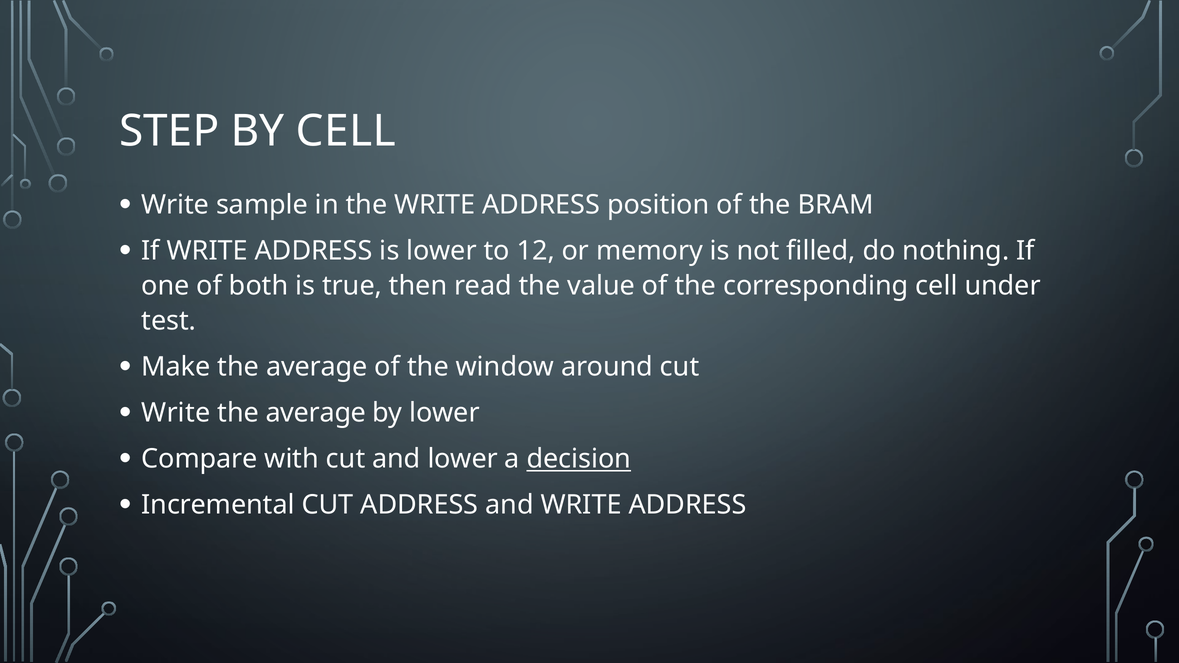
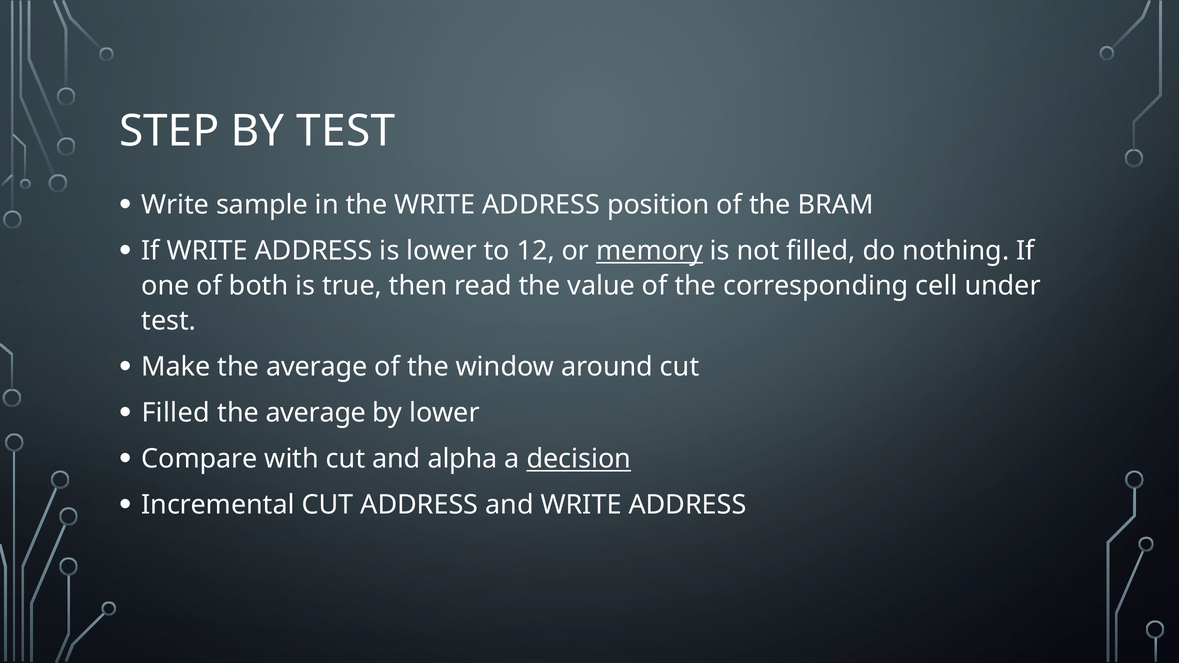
BY CELL: CELL -> TEST
memory underline: none -> present
Write at (176, 413): Write -> Filled
and lower: lower -> alpha
